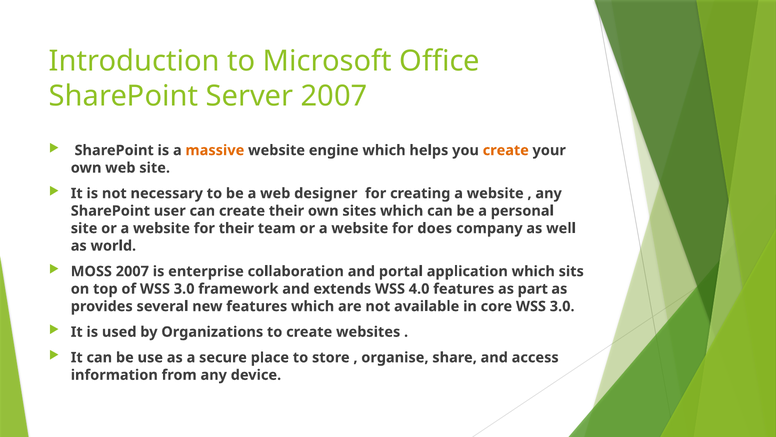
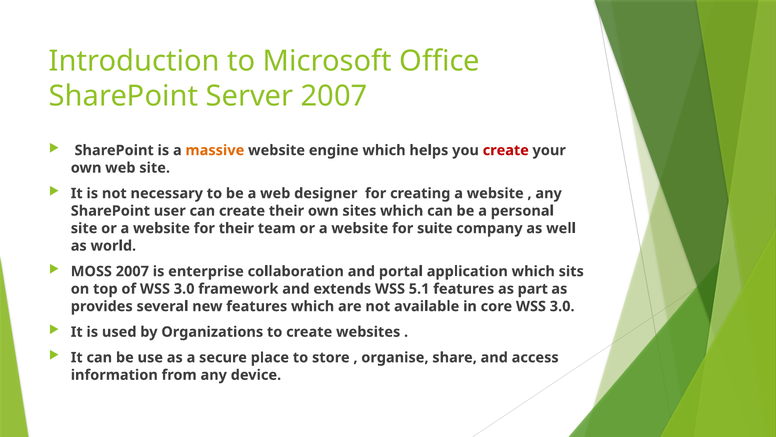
create at (506, 150) colour: orange -> red
does: does -> suite
4.0: 4.0 -> 5.1
